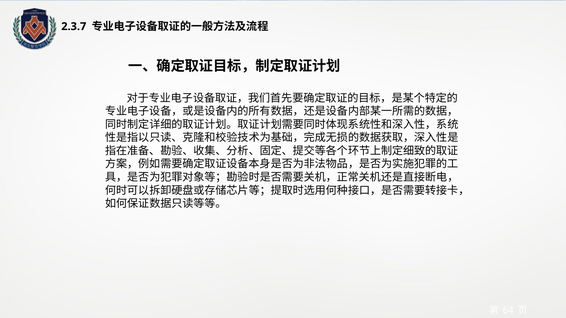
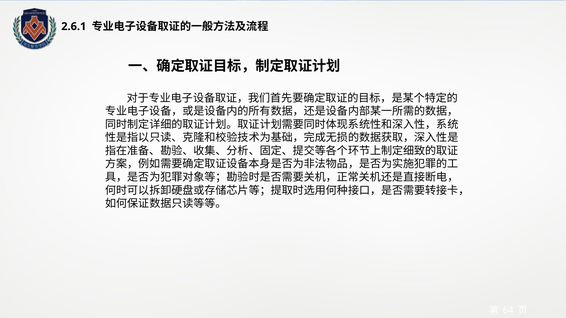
2.3.7: 2.3.7 -> 2.6.1
